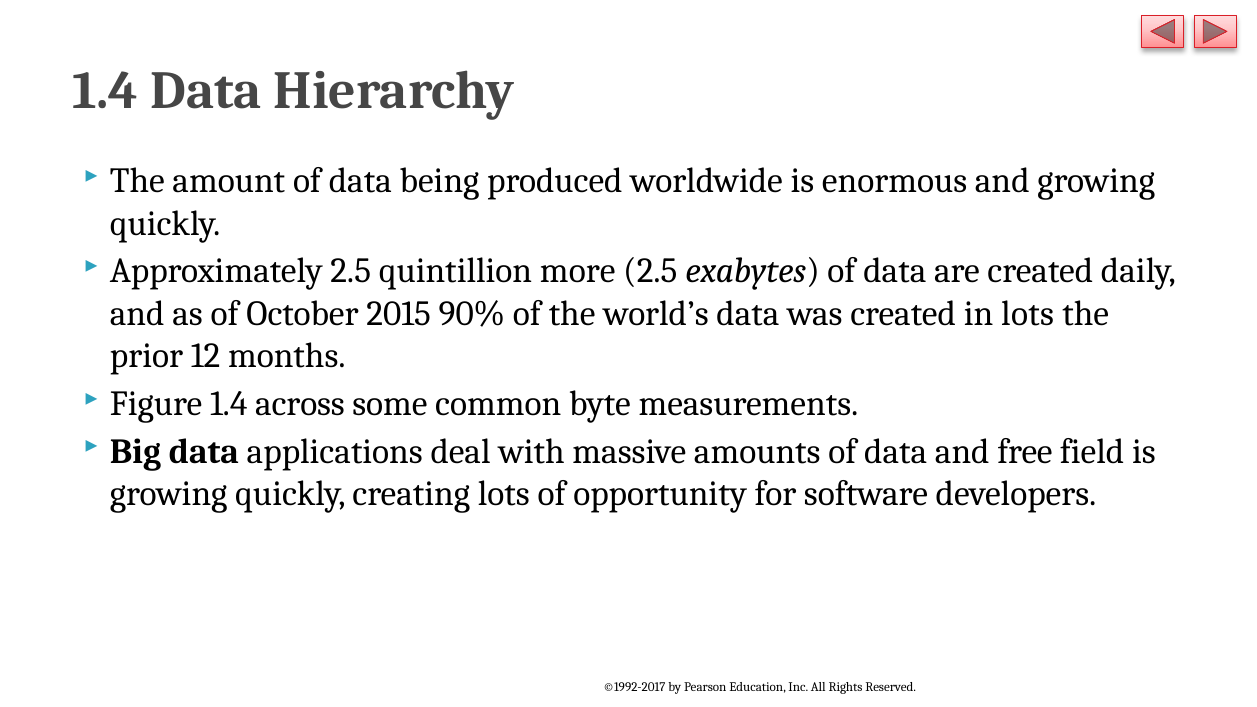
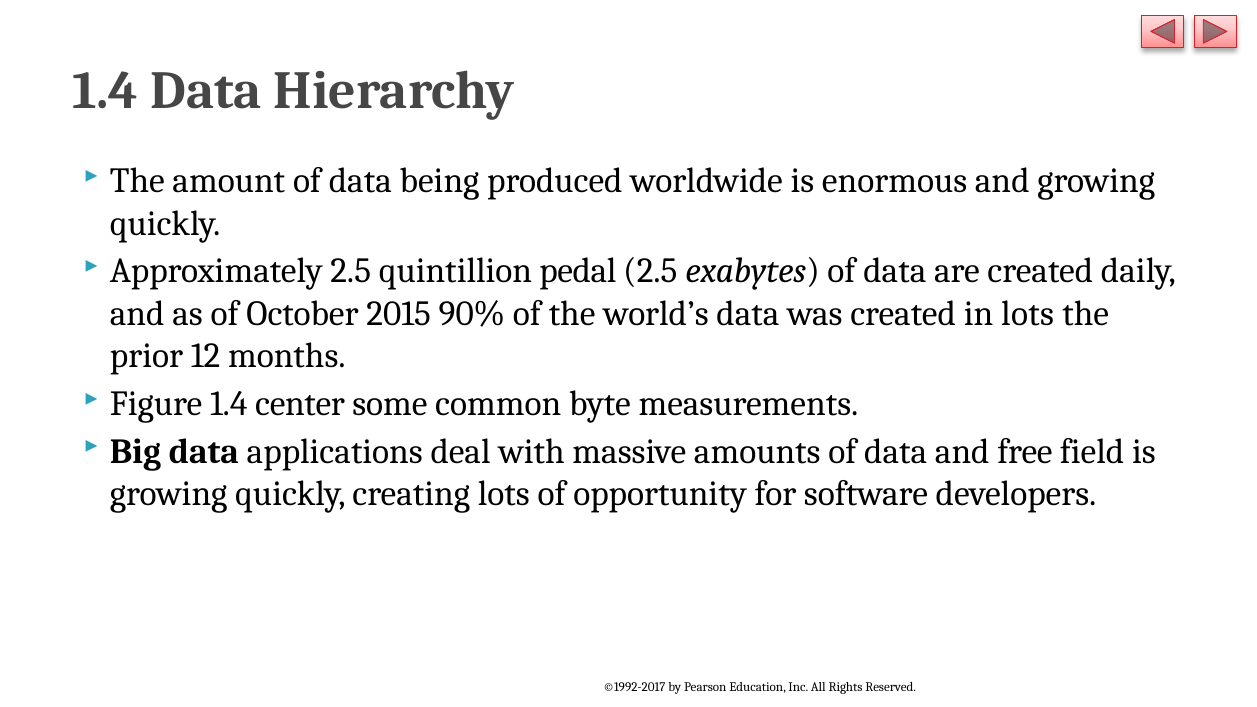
more: more -> pedal
across: across -> center
